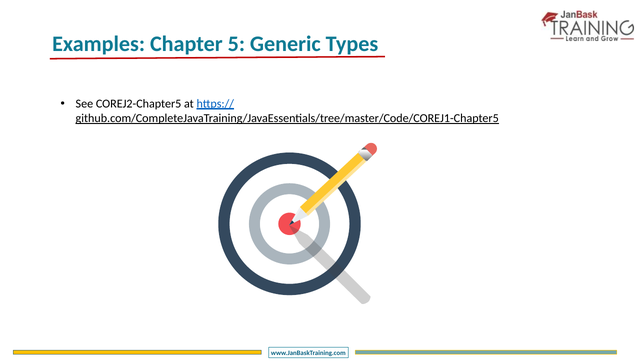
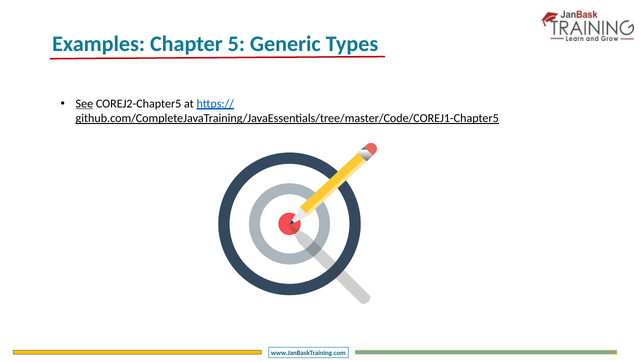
See underline: none -> present
